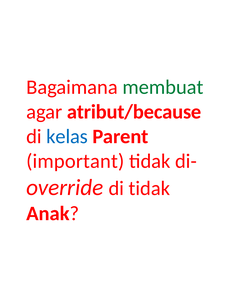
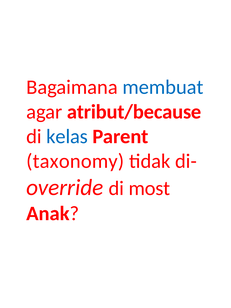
membuat colour: green -> blue
important: important -> taxonomy
di tidak: tidak -> most
